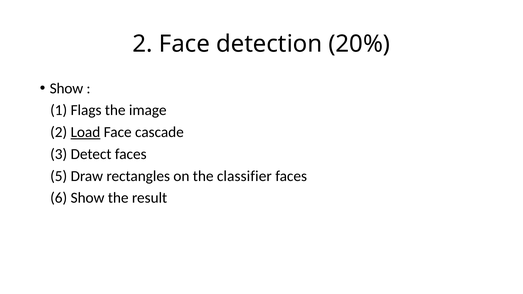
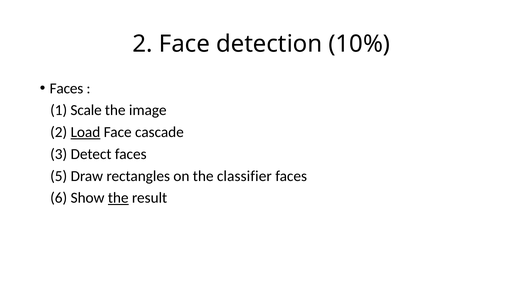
20%: 20% -> 10%
Show at (66, 88): Show -> Faces
Flags: Flags -> Scale
the at (118, 198) underline: none -> present
